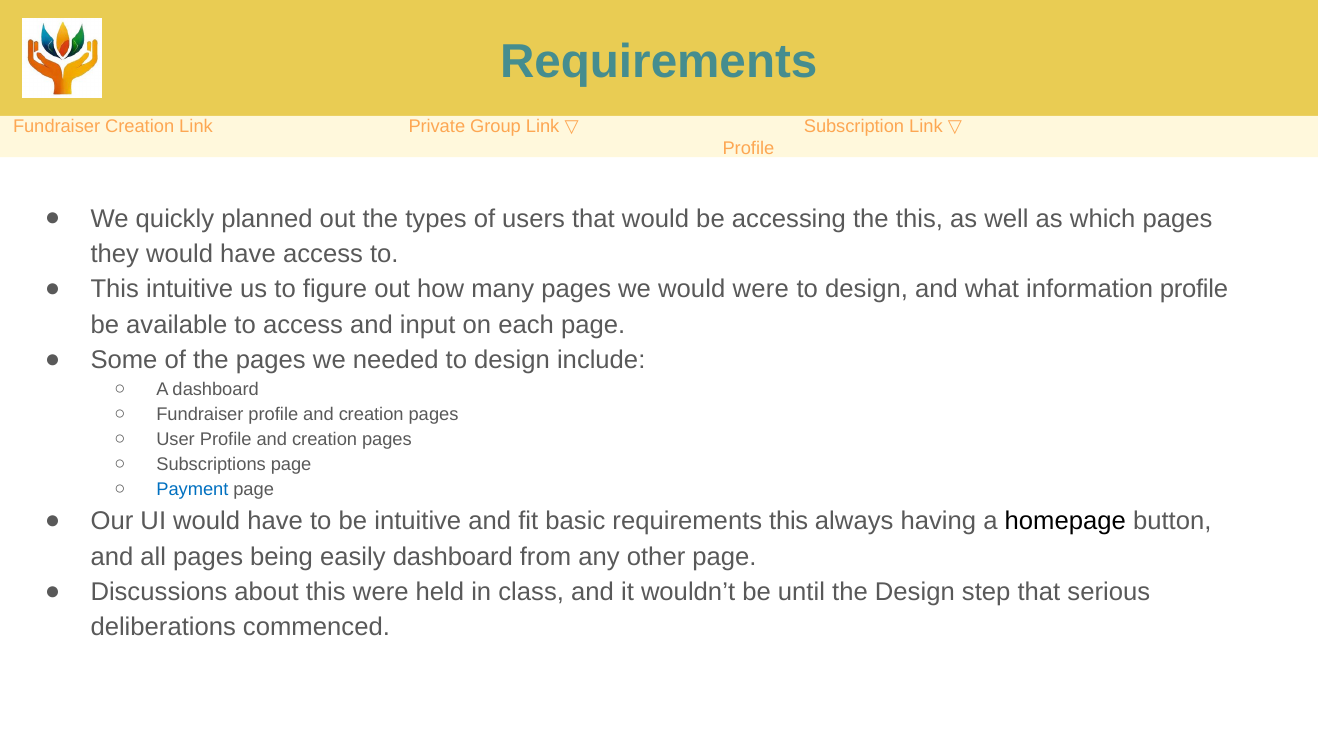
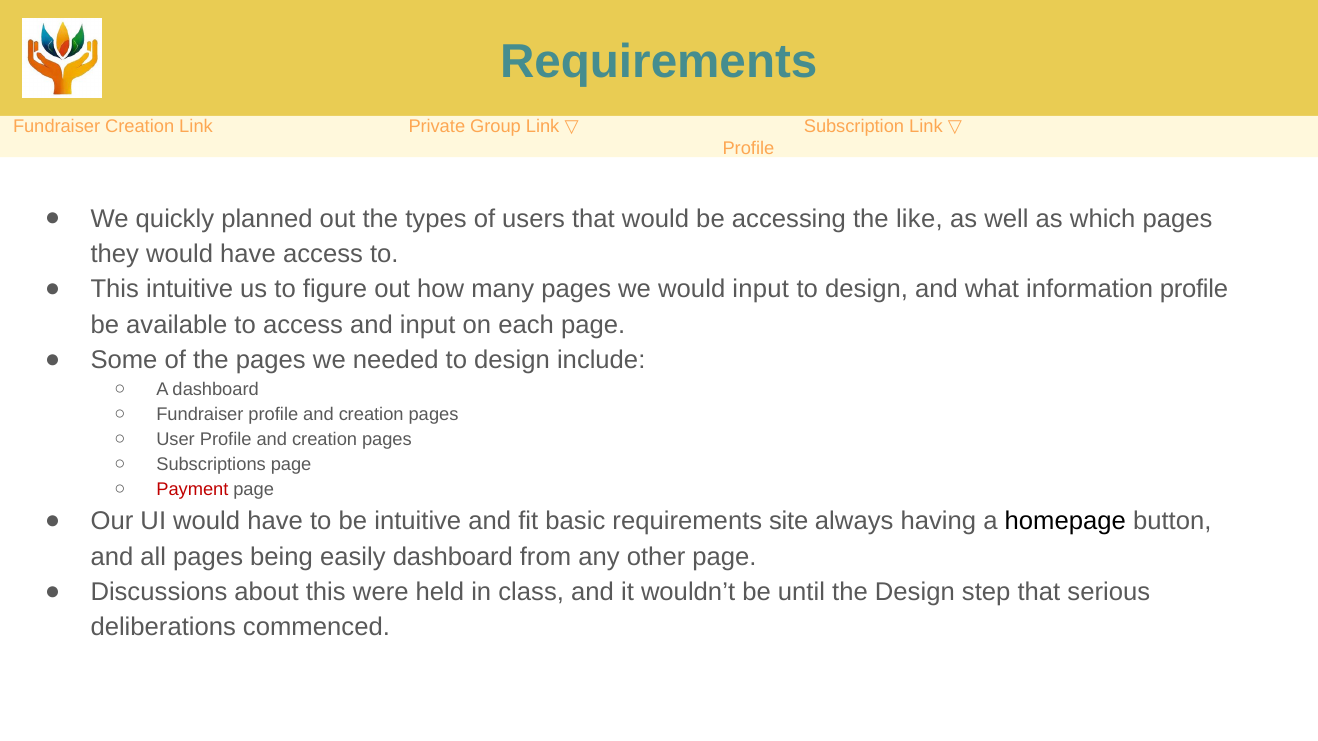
the this: this -> like
would were: were -> input
Payment colour: blue -> red
requirements this: this -> site
